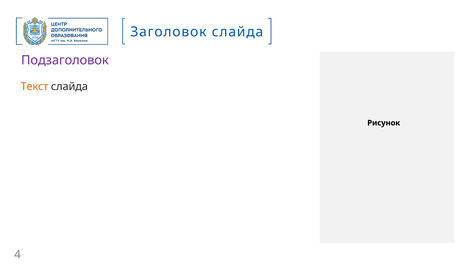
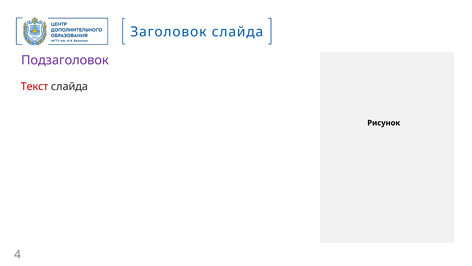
Текст colour: orange -> red
